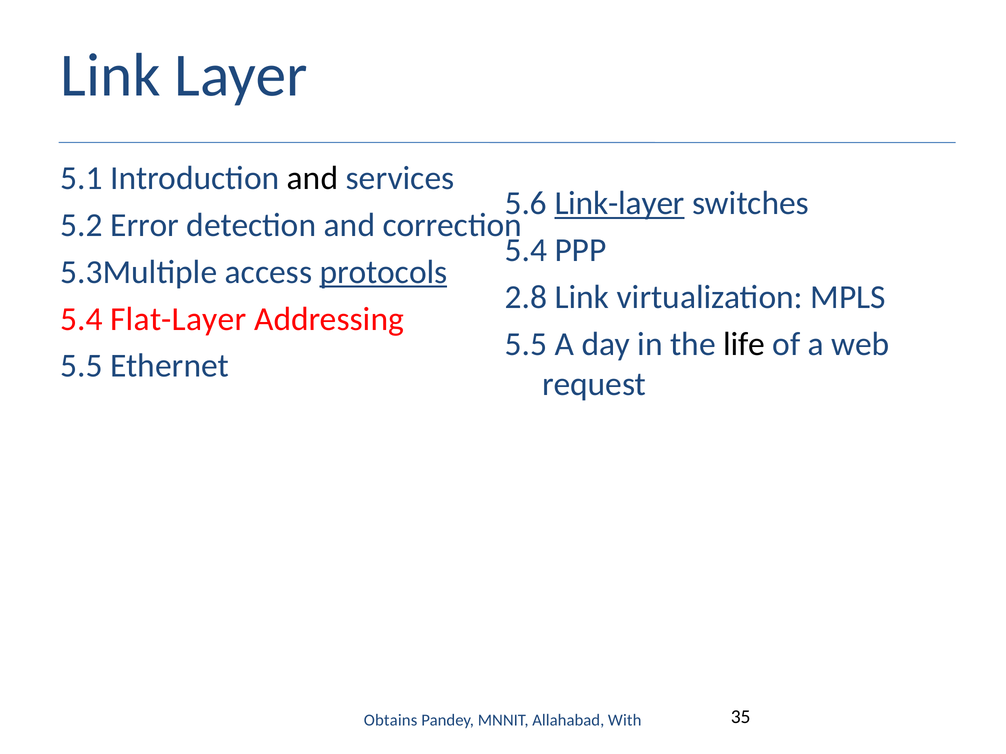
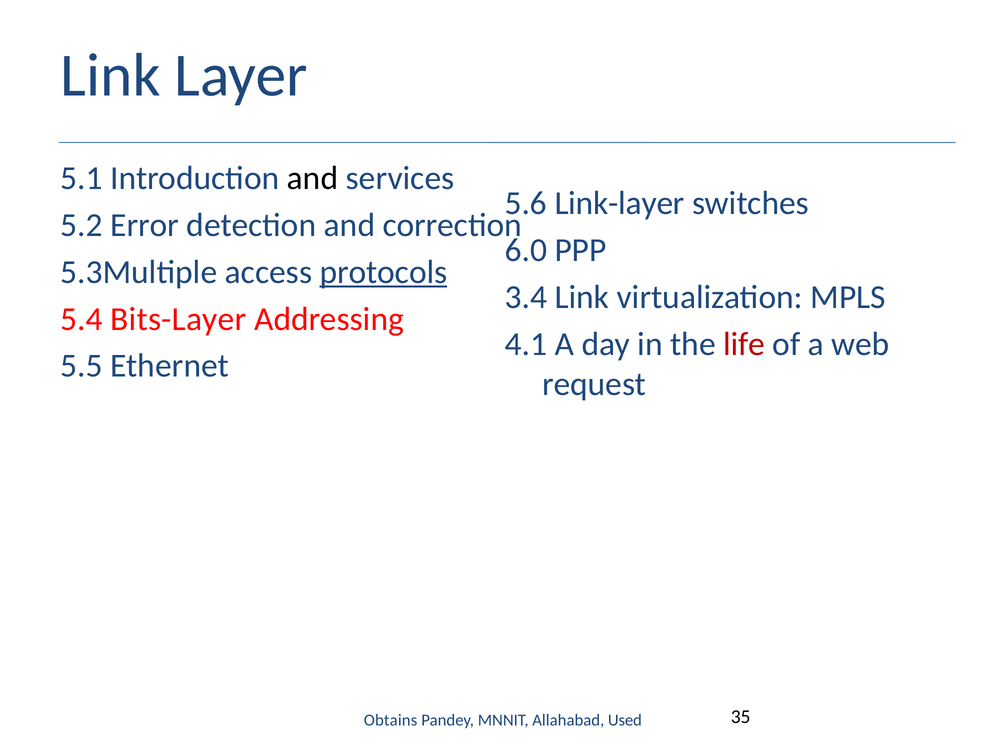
Link-layer underline: present -> none
5.4 at (526, 250): 5.4 -> 6.0
2.8: 2.8 -> 3.4
Flat-Layer: Flat-Layer -> Bits-Layer
5.5 at (526, 344): 5.5 -> 4.1
life colour: black -> red
With: With -> Used
